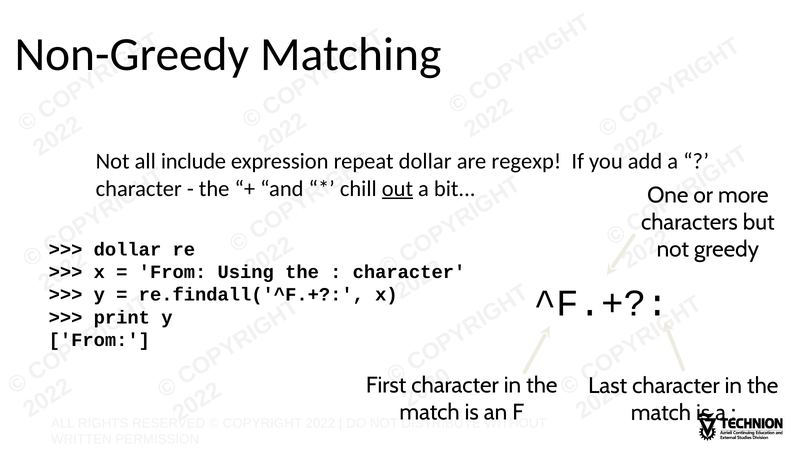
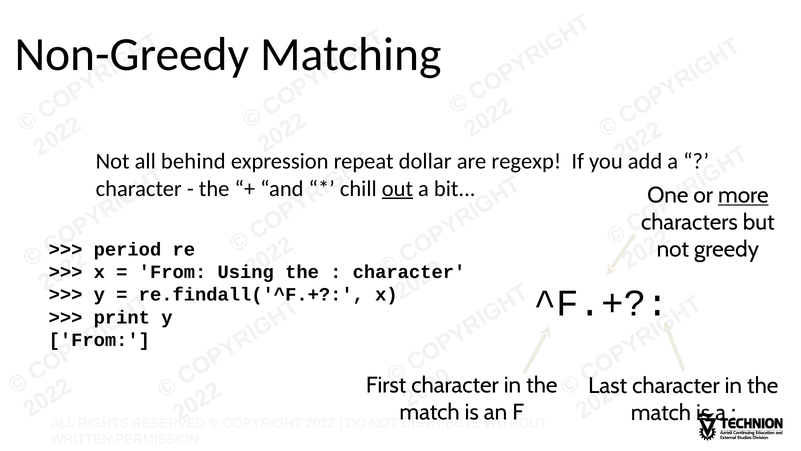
include: include -> behind
more underline: none -> present
dollar at (127, 249): dollar -> period
